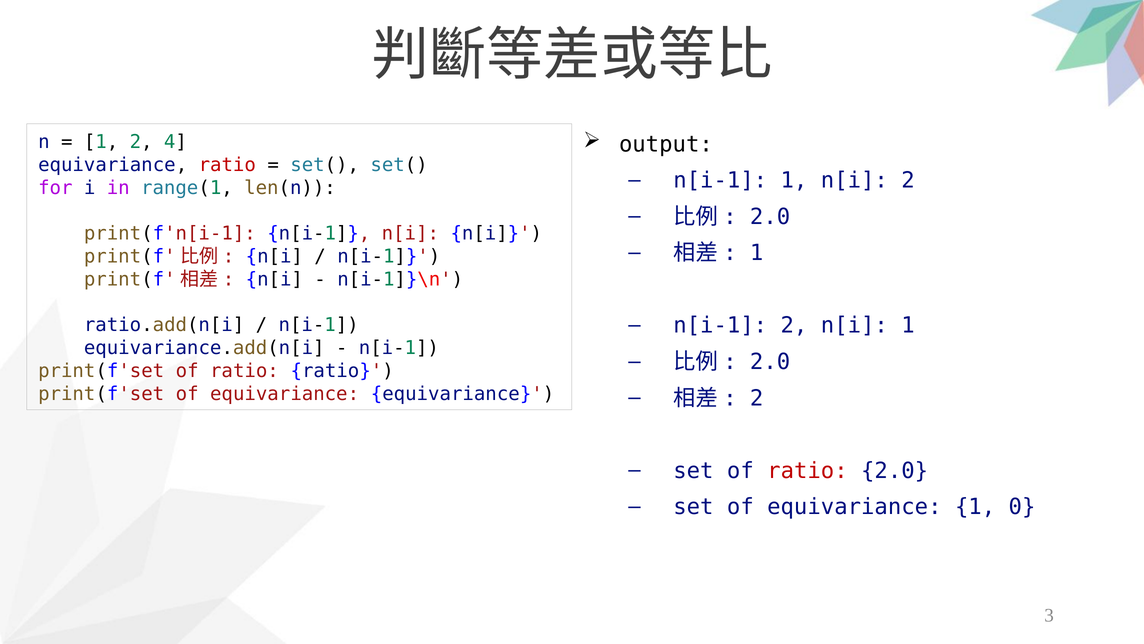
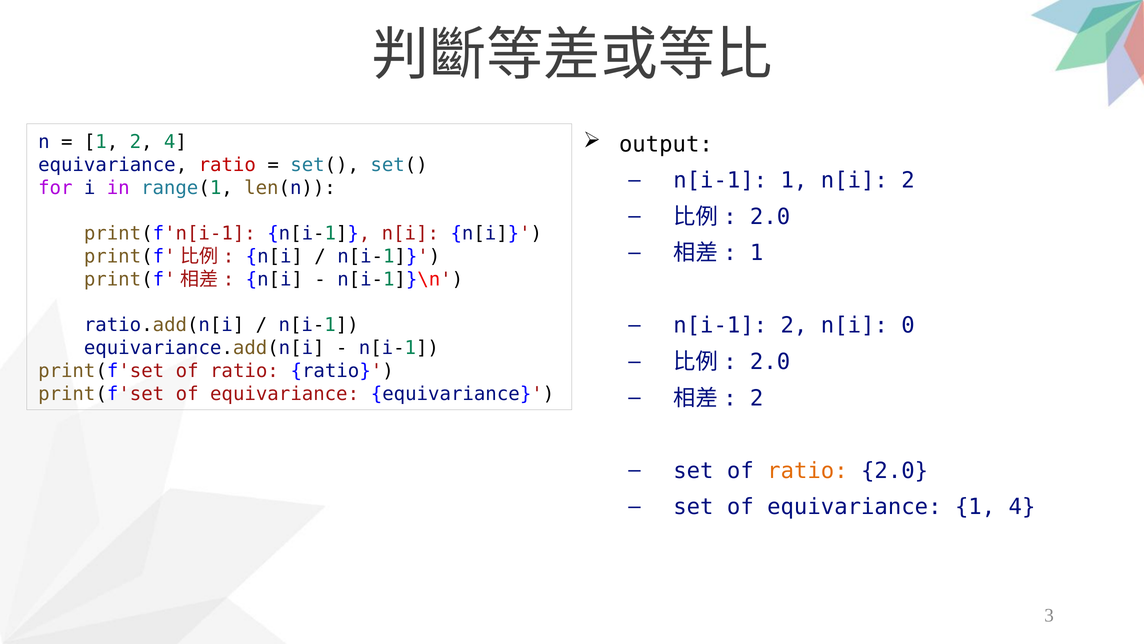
n[i 1: 1 -> 0
ratio at (807, 470) colour: red -> orange
1 0: 0 -> 4
